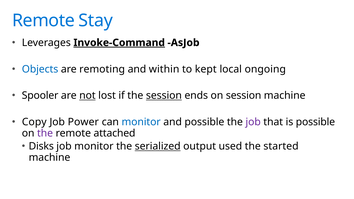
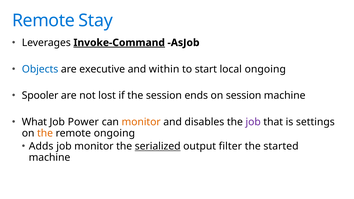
remoting: remoting -> executive
kept: kept -> start
not underline: present -> none
session at (164, 96) underline: present -> none
Copy: Copy -> What
monitor at (141, 122) colour: blue -> orange
and possible: possible -> disables
is possible: possible -> settings
the at (45, 133) colour: purple -> orange
remote attached: attached -> ongoing
Disks: Disks -> Adds
used: used -> filter
